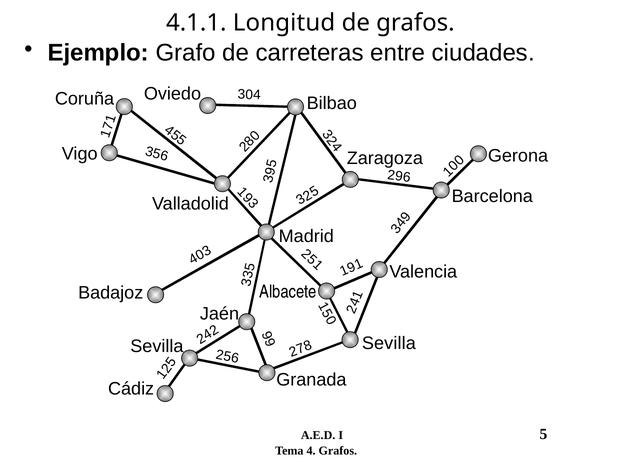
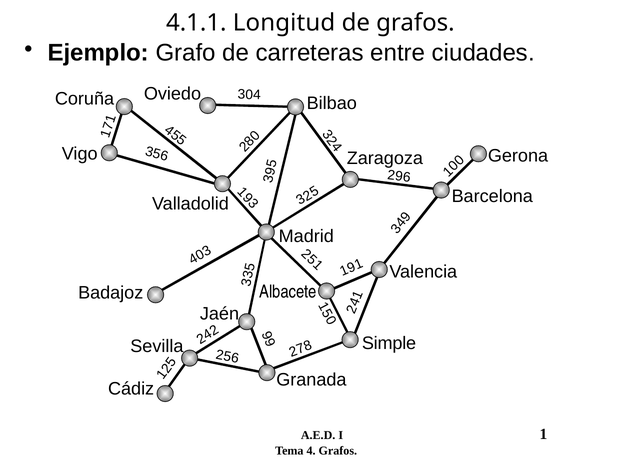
Sevilla at (389, 344): Sevilla -> Simple
I 5: 5 -> 1
